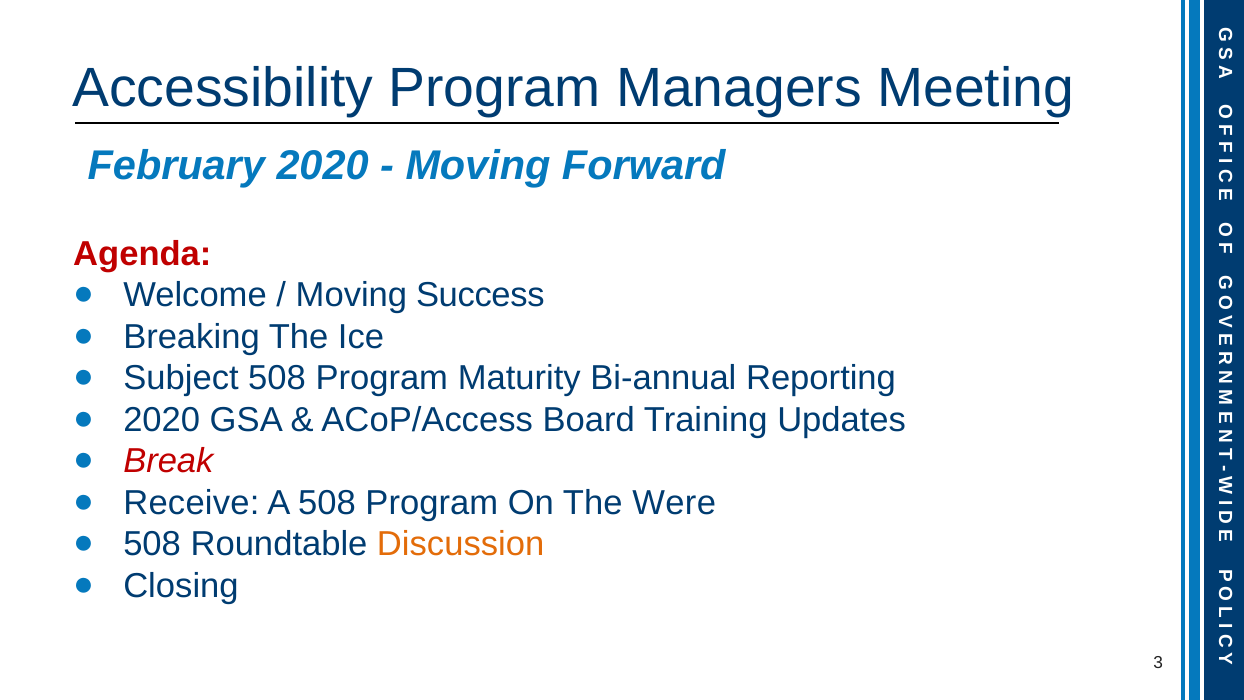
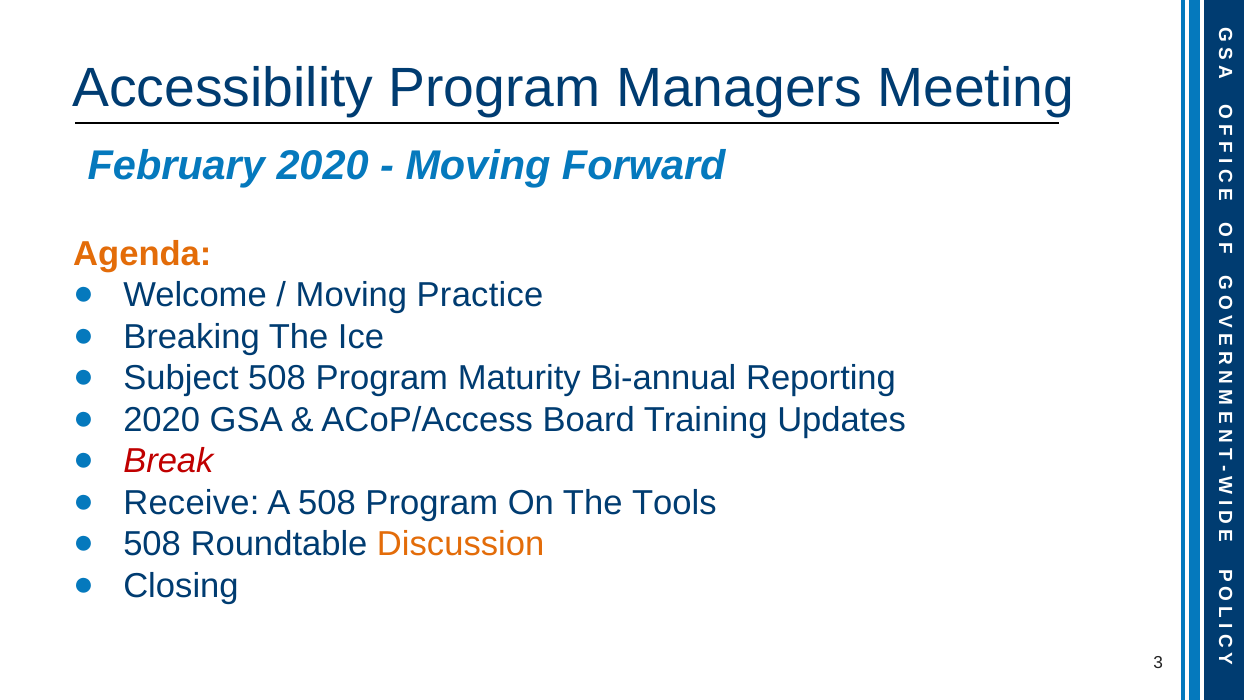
Agenda colour: red -> orange
Success: Success -> Practice
Were: Were -> Tools
